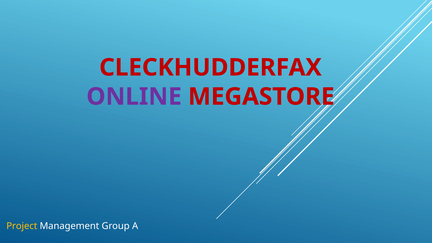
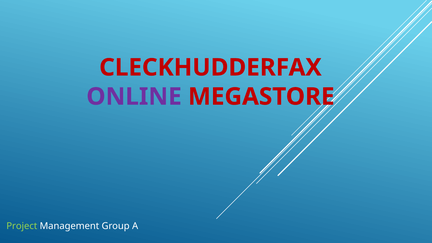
Project colour: yellow -> light green
